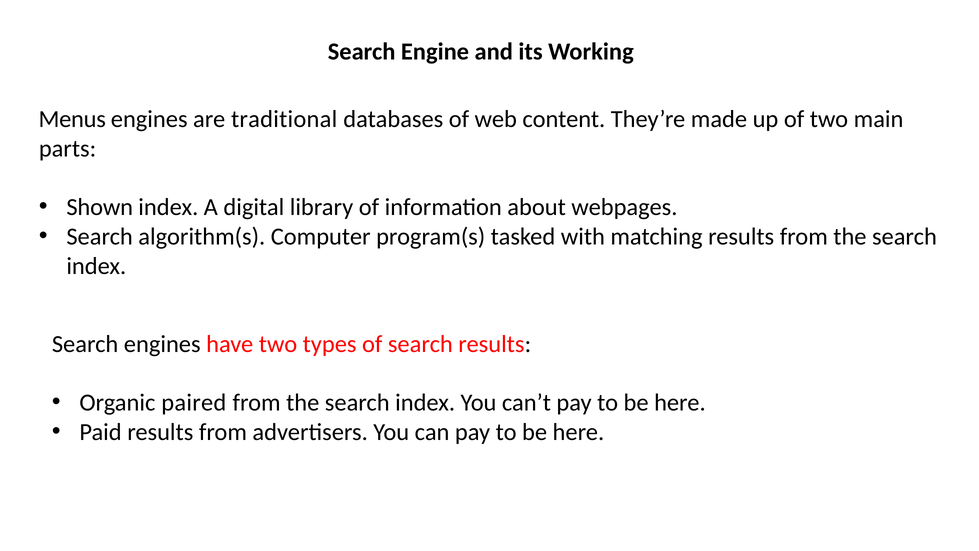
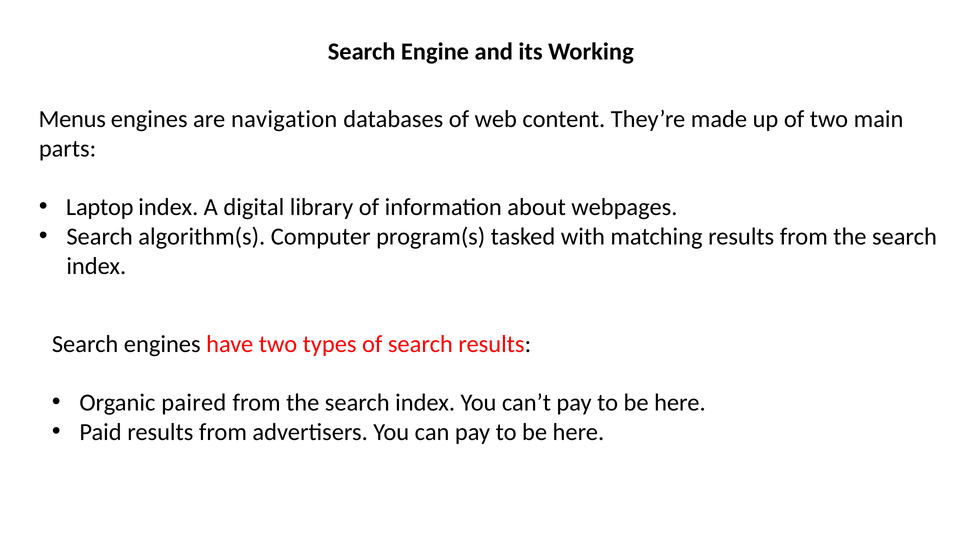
traditional: traditional -> navigation
Shown: Shown -> Laptop
